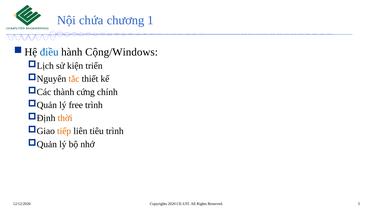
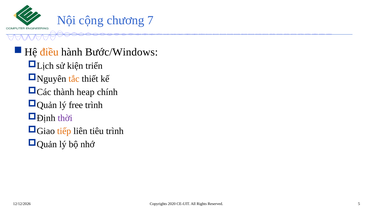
chứa: chứa -> cộng
1: 1 -> 7
điều colour: blue -> orange
Cộng/Windows: Cộng/Windows -> Bước/Windows
cứng: cứng -> heap
thời colour: orange -> purple
